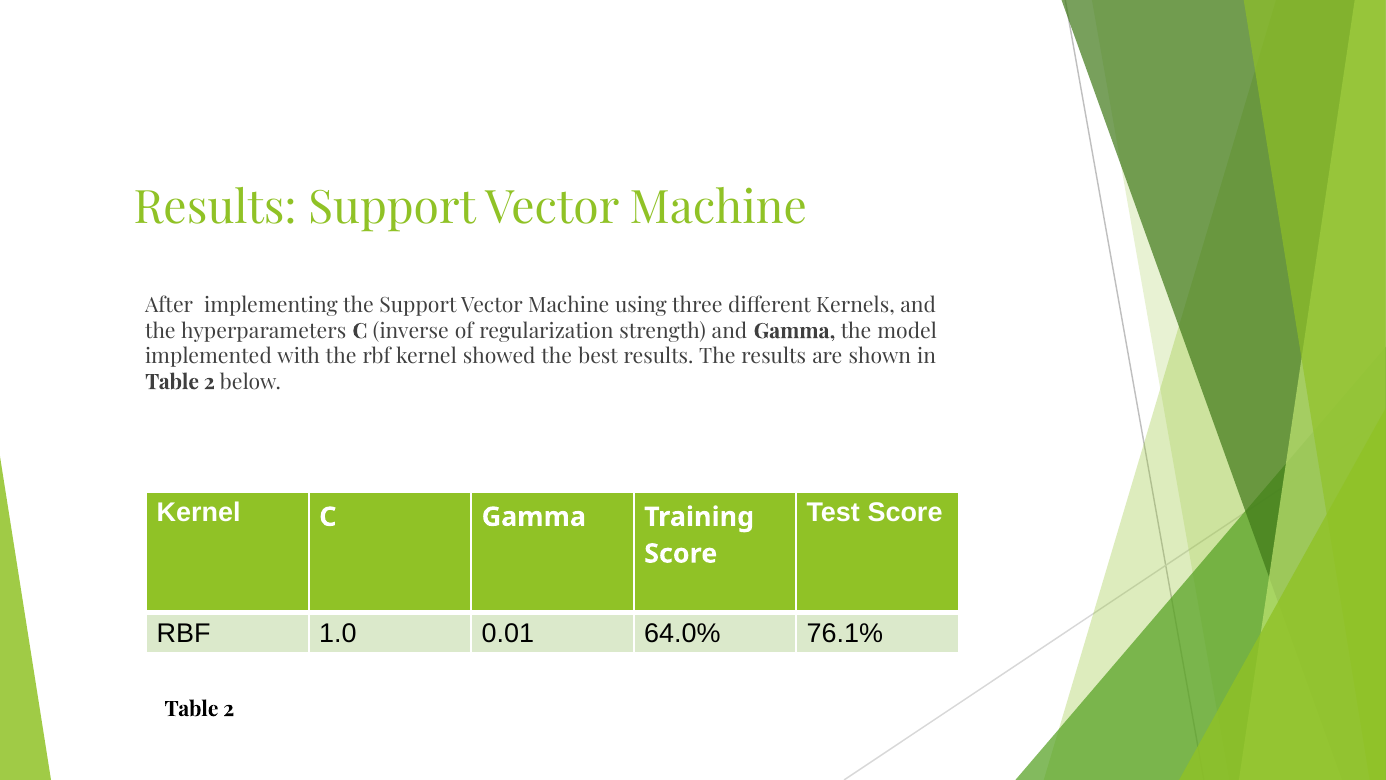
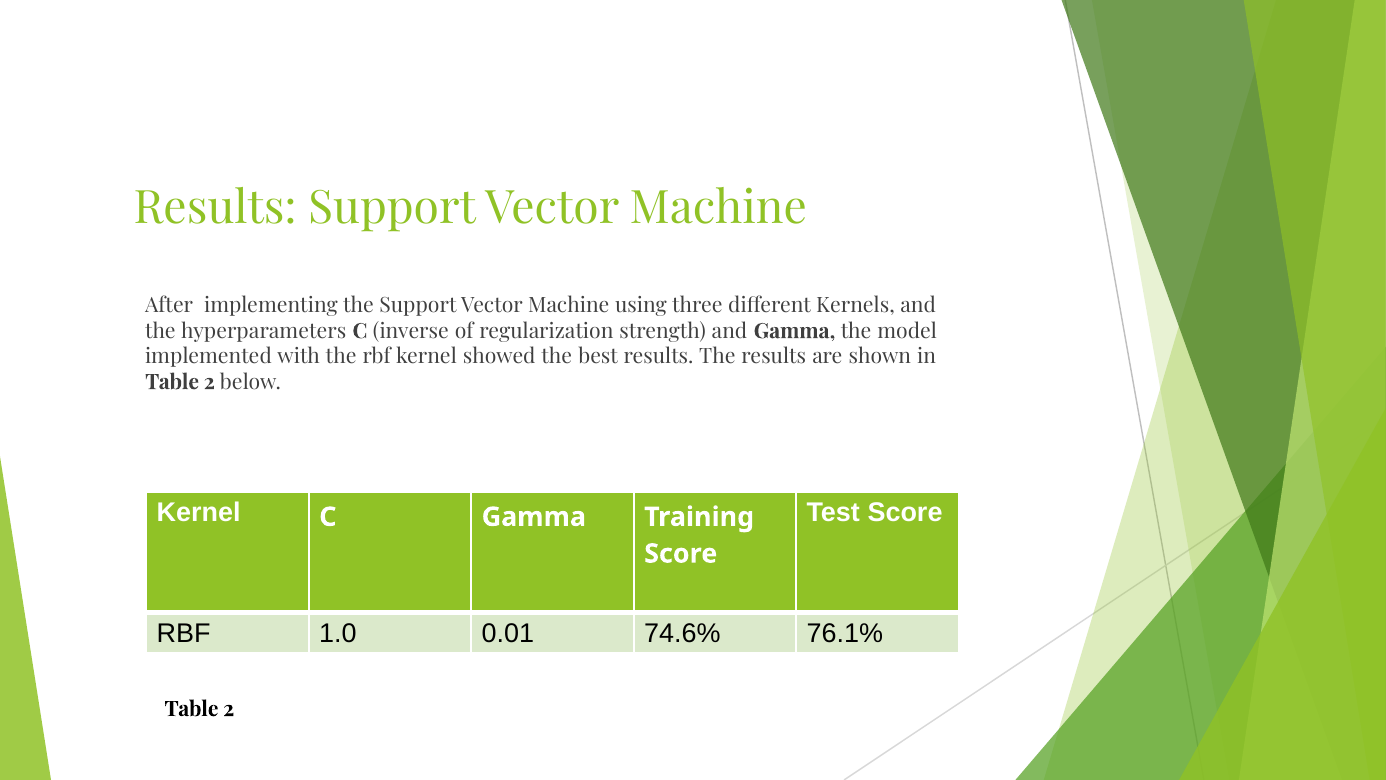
64.0%: 64.0% -> 74.6%
